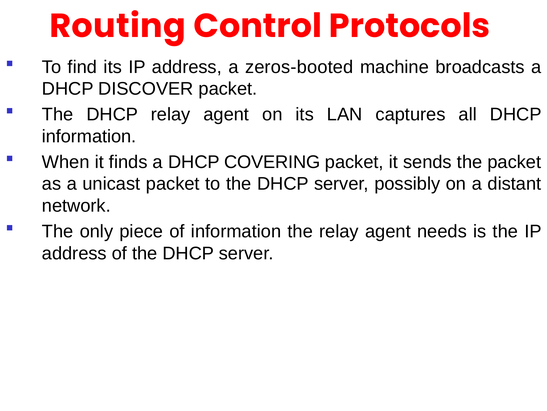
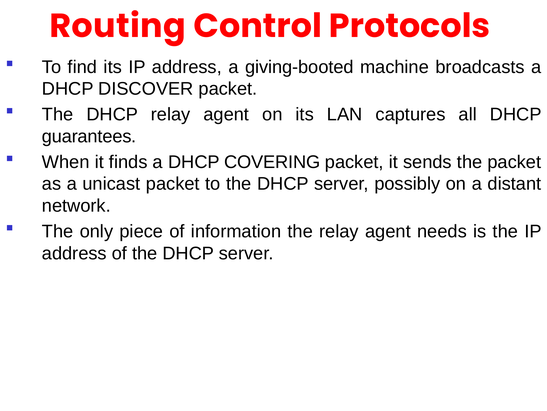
zeros-booted: zeros-booted -> giving-booted
information at (89, 136): information -> guarantees
